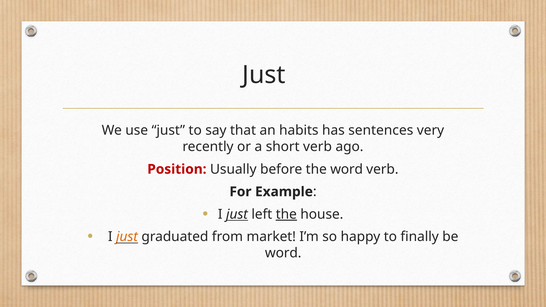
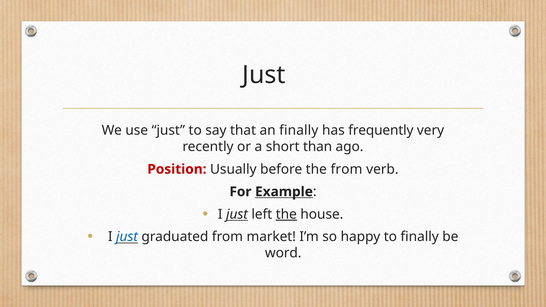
an habits: habits -> finally
sentences: sentences -> frequently
short verb: verb -> than
the word: word -> from
Example underline: none -> present
just at (127, 237) colour: orange -> blue
